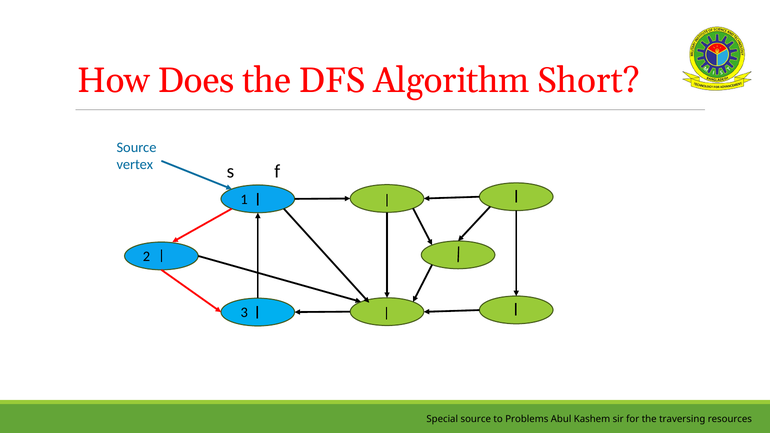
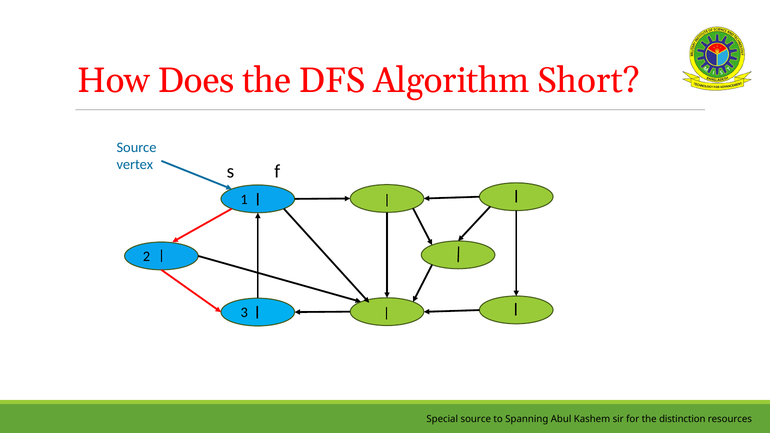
Problems: Problems -> Spanning
traversing: traversing -> distinction
